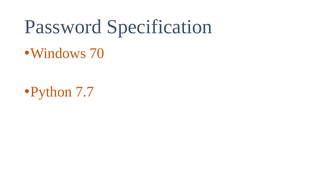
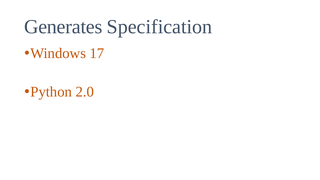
Password: Password -> Generates
70: 70 -> 17
7.7: 7.7 -> 2.0
